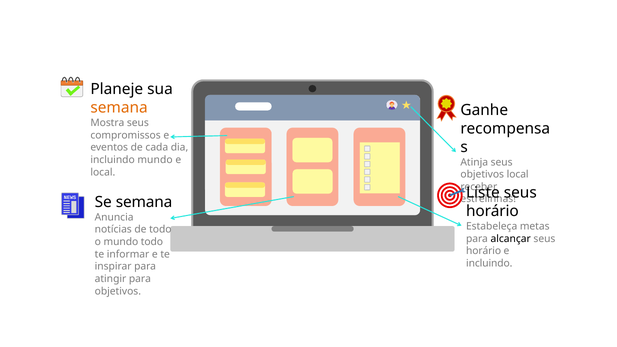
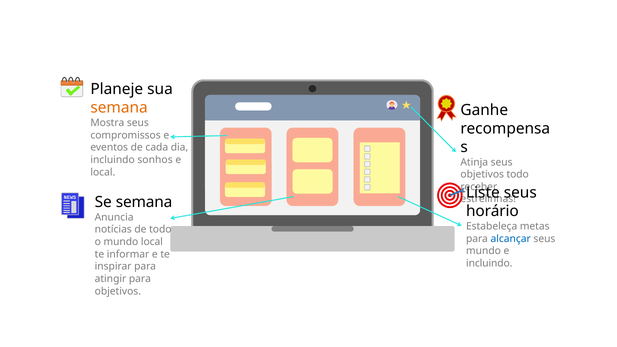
incluindo mundo: mundo -> sonhos
objetivos local: local -> todo
alcançar colour: black -> blue
mundo todo: todo -> local
horário at (484, 251): horário -> mundo
